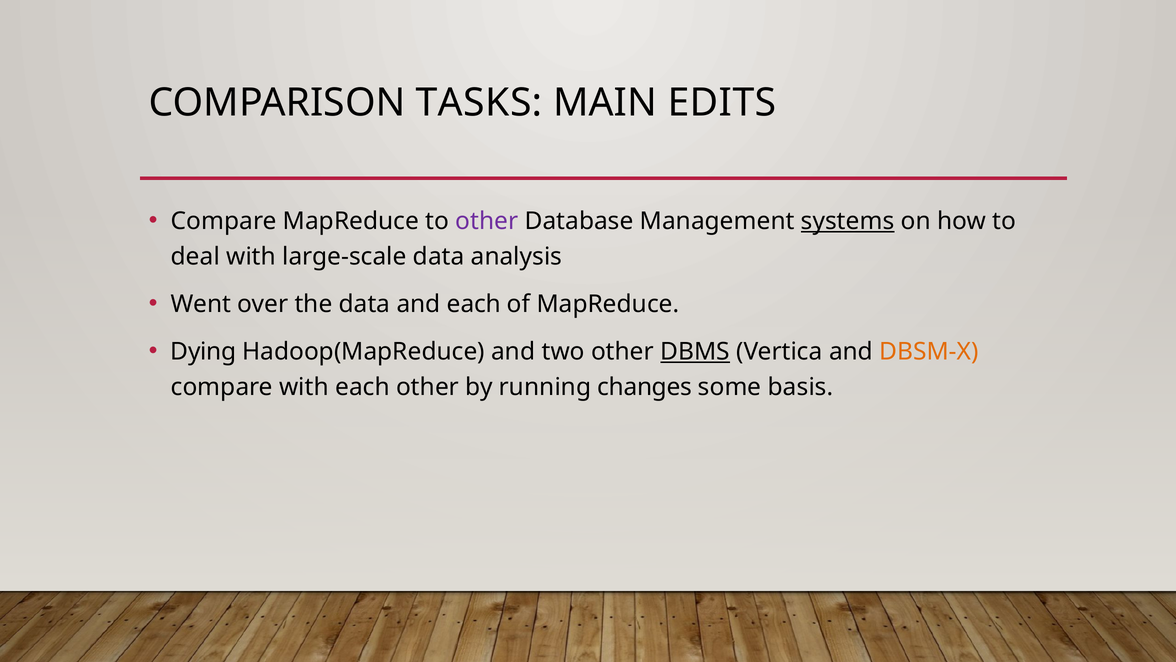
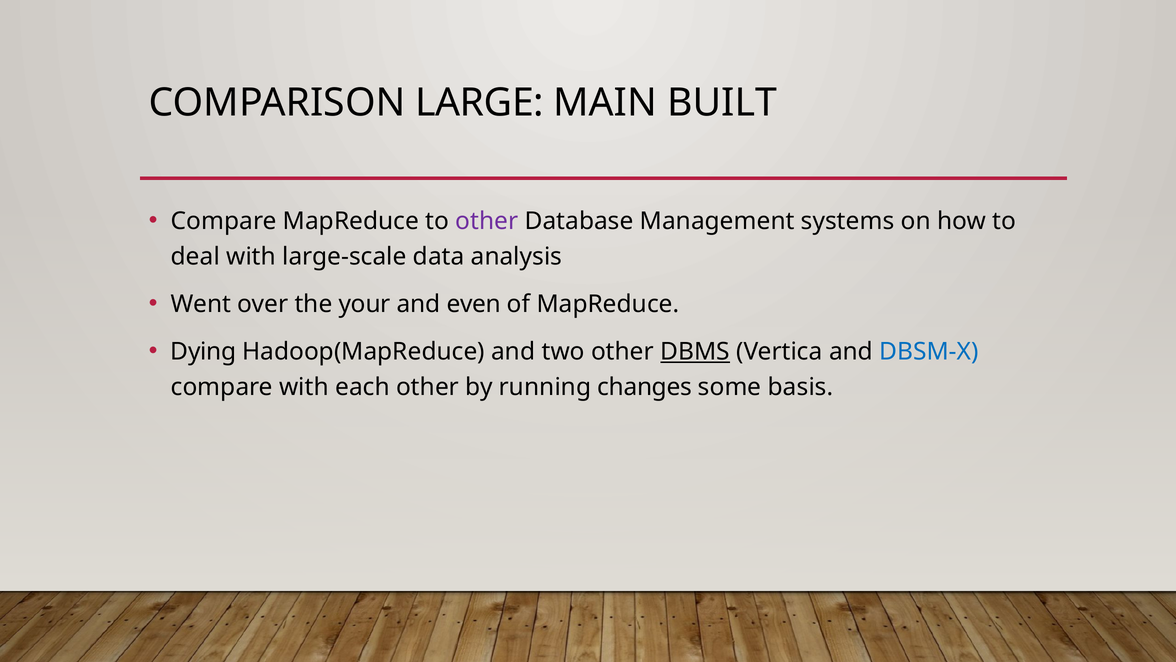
TASKS: TASKS -> LARGE
EDITS: EDITS -> BUILT
systems underline: present -> none
the data: data -> your
and each: each -> even
DBSM-X colour: orange -> blue
